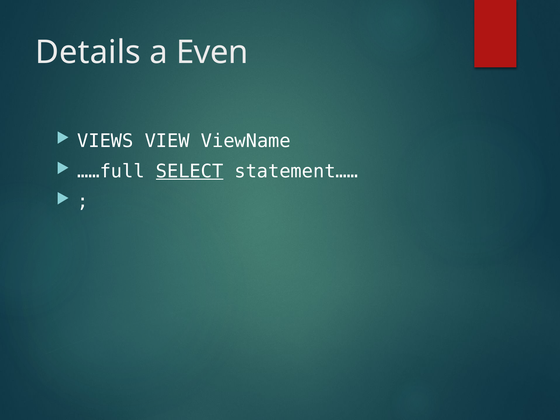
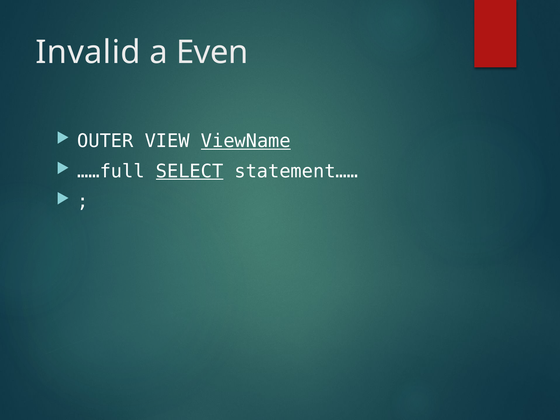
Details: Details -> Invalid
VIEWS: VIEWS -> OUTER
ViewName underline: none -> present
